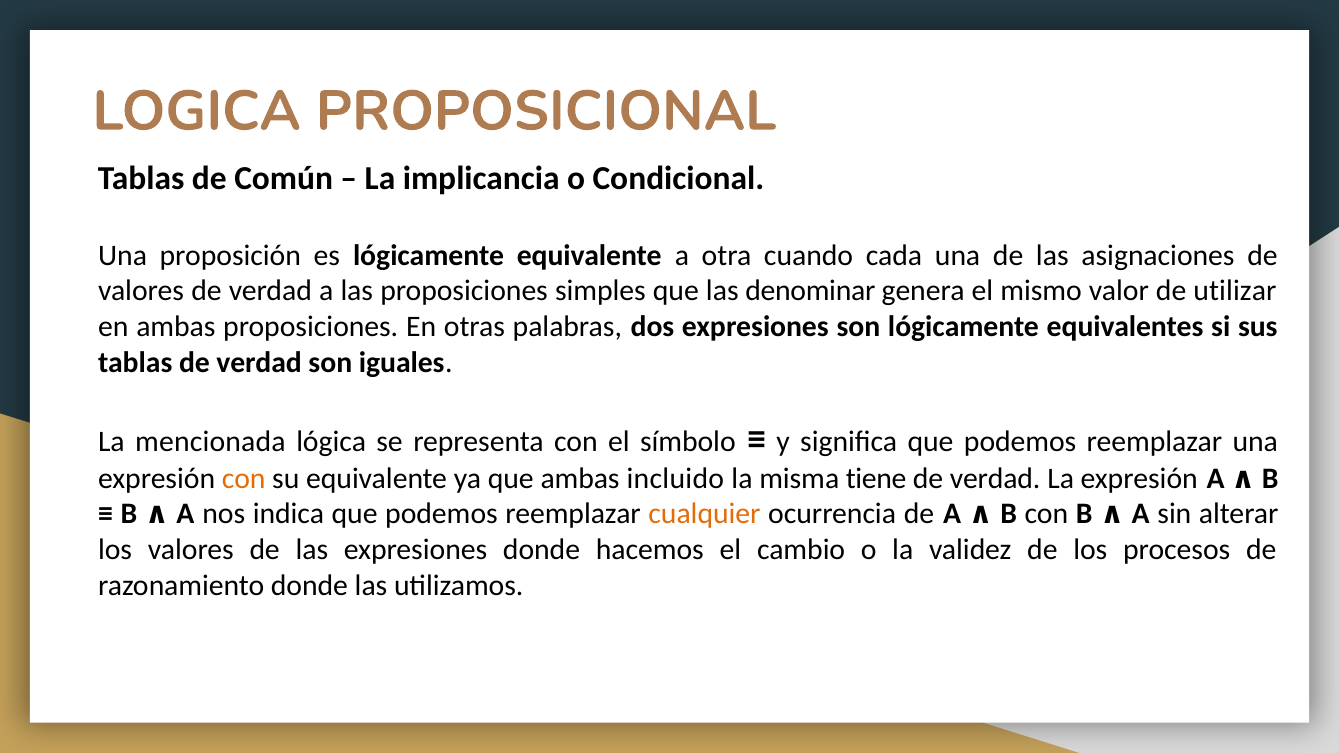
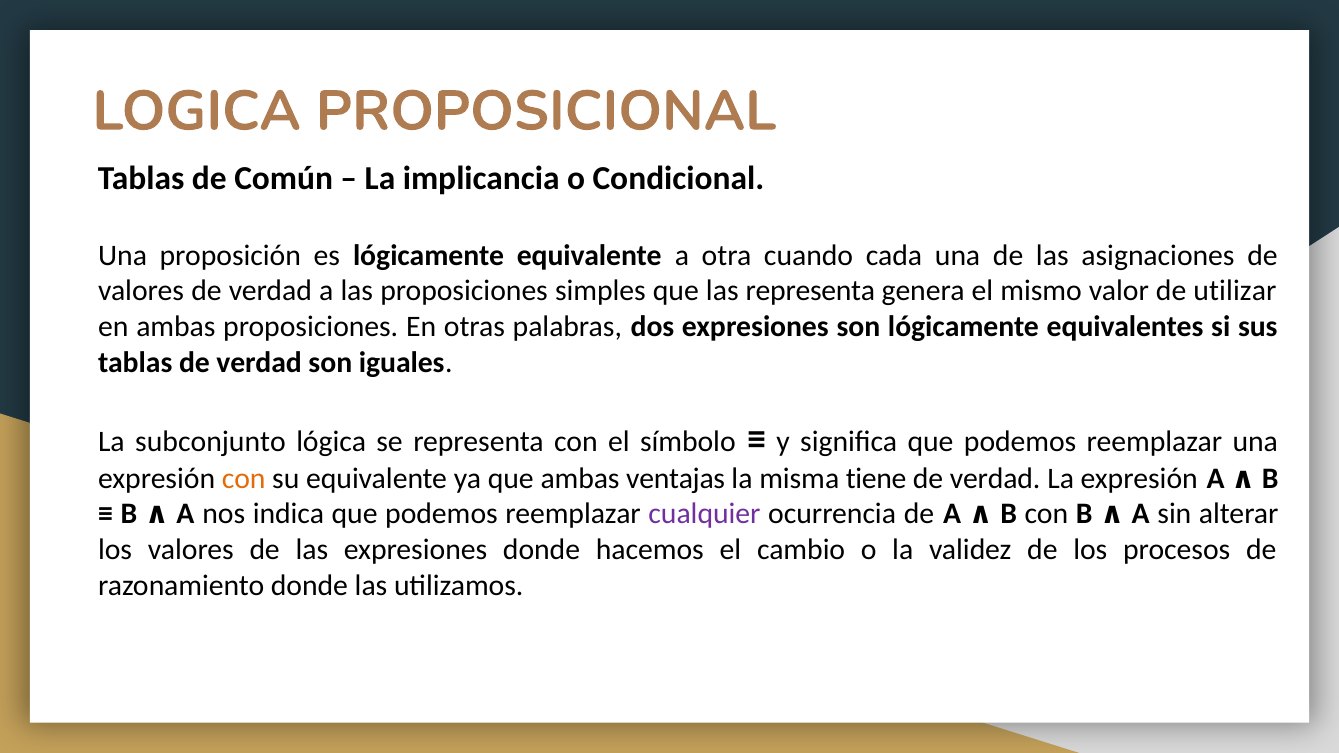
las denominar: denominar -> representa
mencionada: mencionada -> subconjunto
incluido: incluido -> ventajas
cualquier colour: orange -> purple
